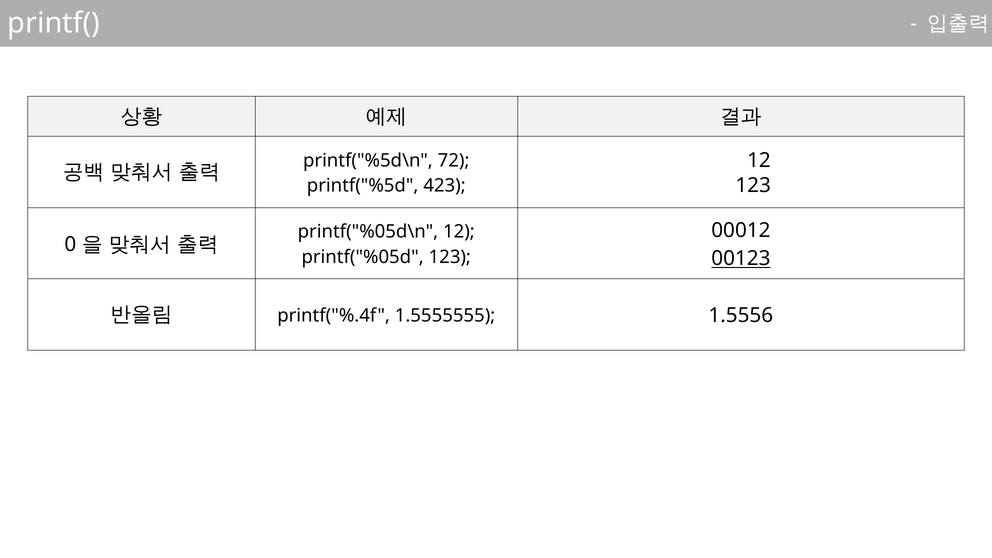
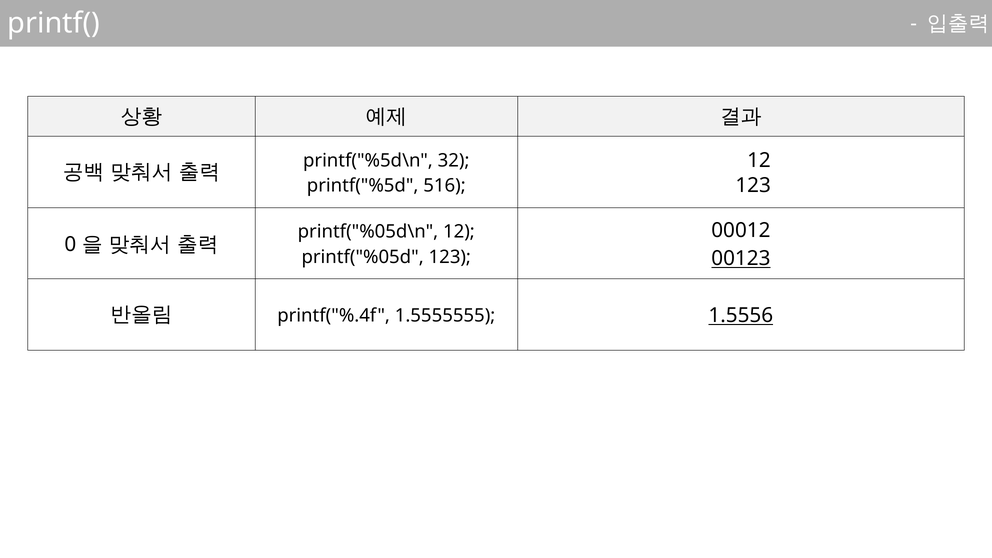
72: 72 -> 32
423: 423 -> 516
1.5556 underline: none -> present
